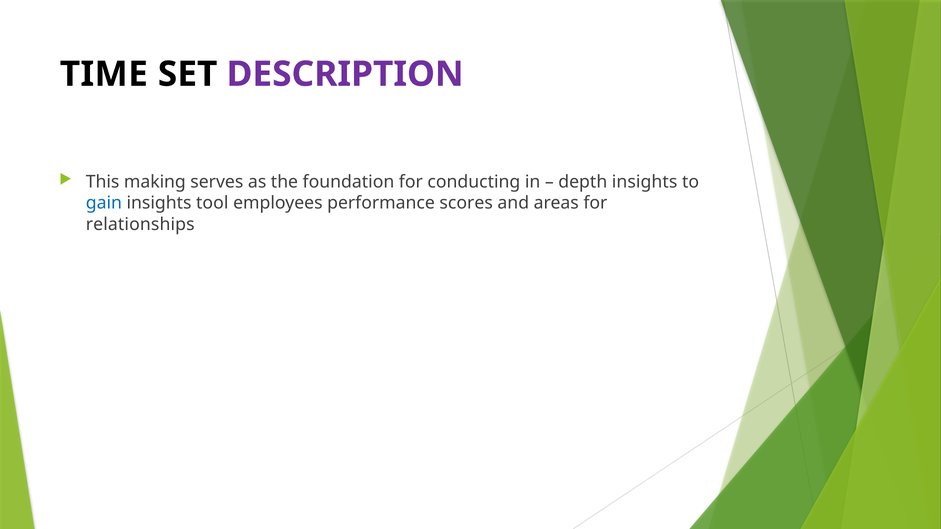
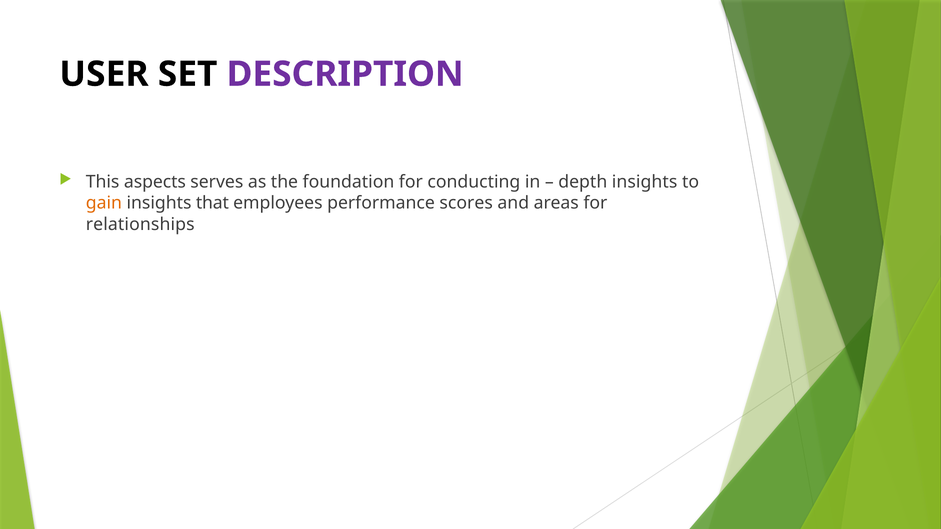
TIME: TIME -> USER
making: making -> aspects
gain colour: blue -> orange
tool: tool -> that
